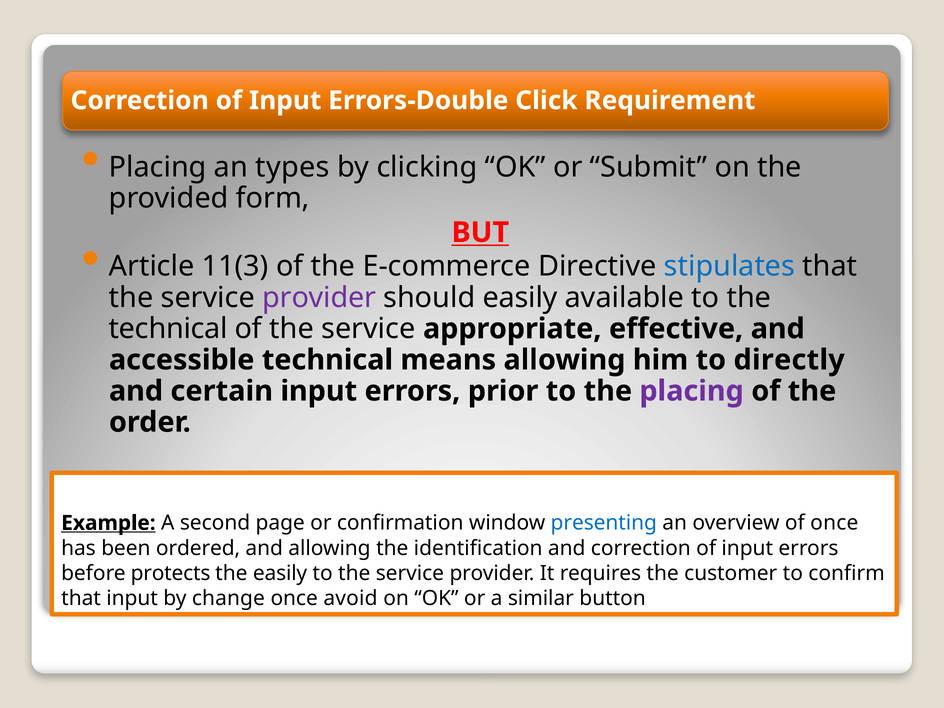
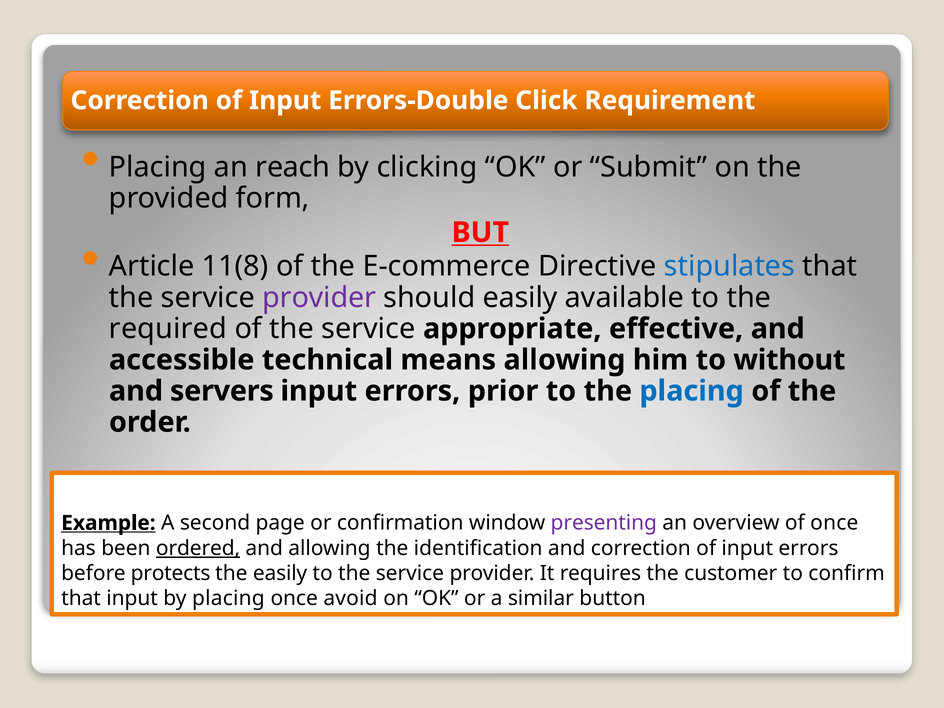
types: types -> reach
11(3: 11(3 -> 11(8
technical at (168, 329): technical -> required
directly: directly -> without
certain: certain -> servers
placing at (692, 391) colour: purple -> blue
presenting colour: blue -> purple
ordered underline: none -> present
by change: change -> placing
